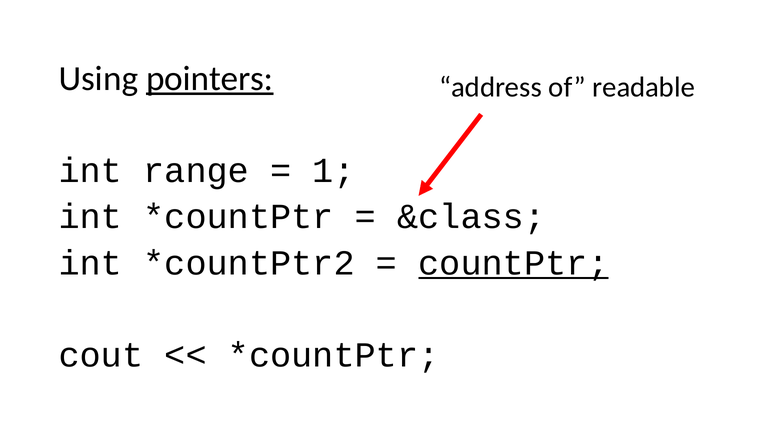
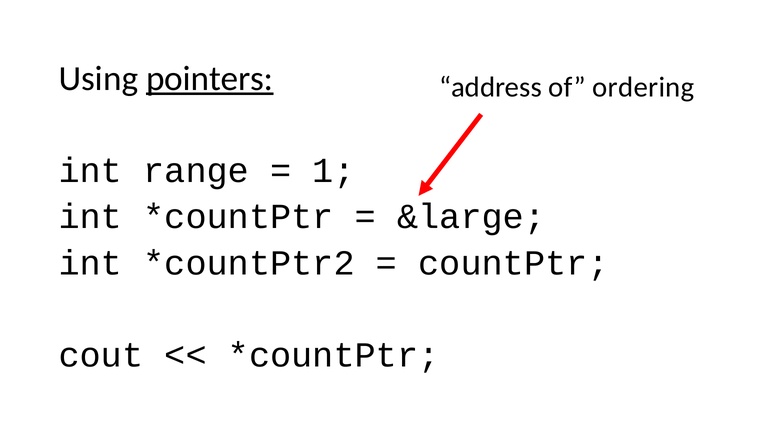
readable: readable -> ordering
&class: &class -> &large
countPtr underline: present -> none
